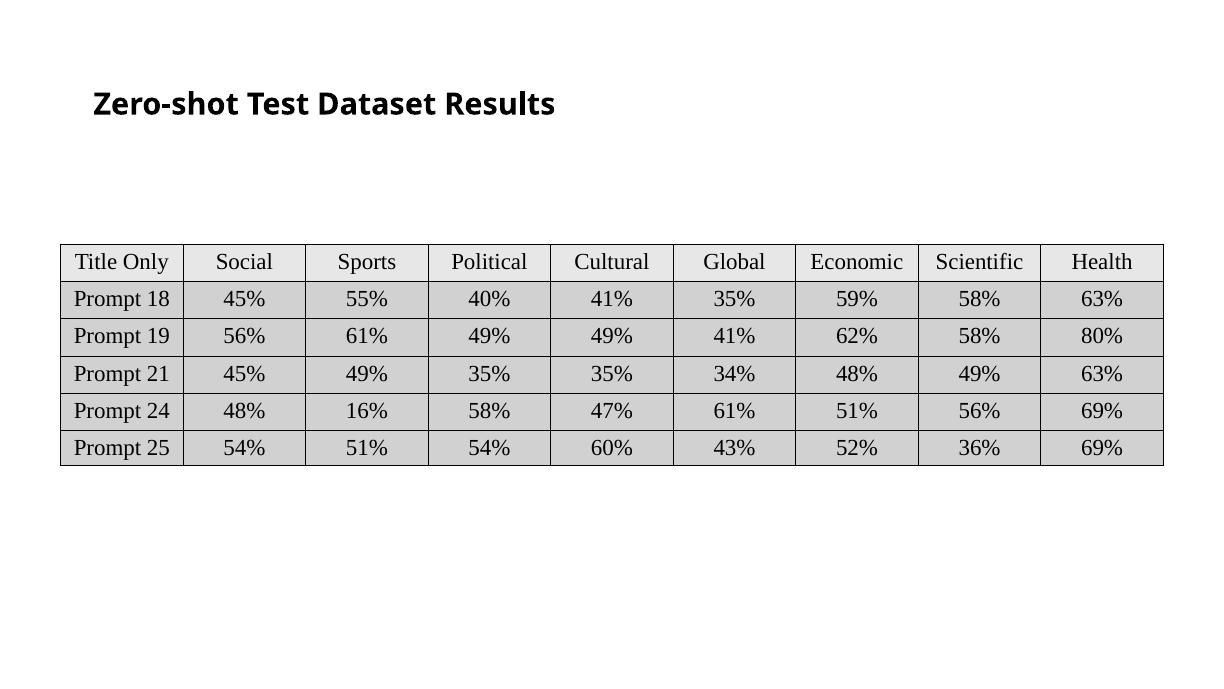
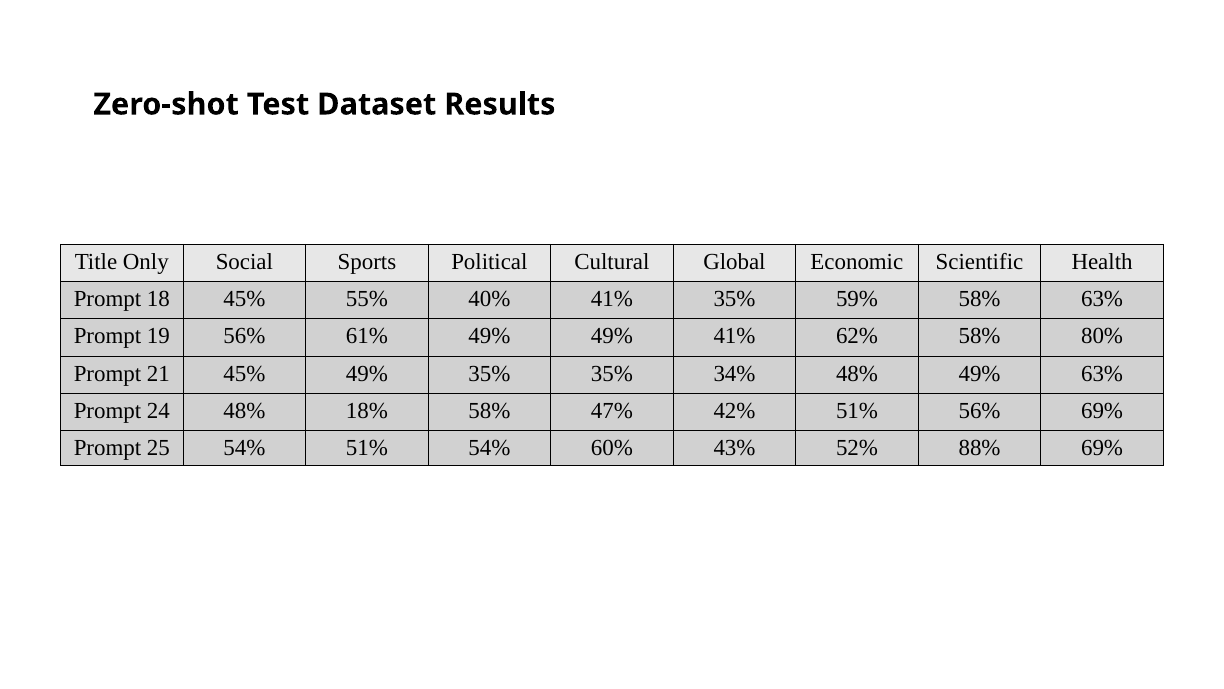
16%: 16% -> 18%
47% 61%: 61% -> 42%
36%: 36% -> 88%
